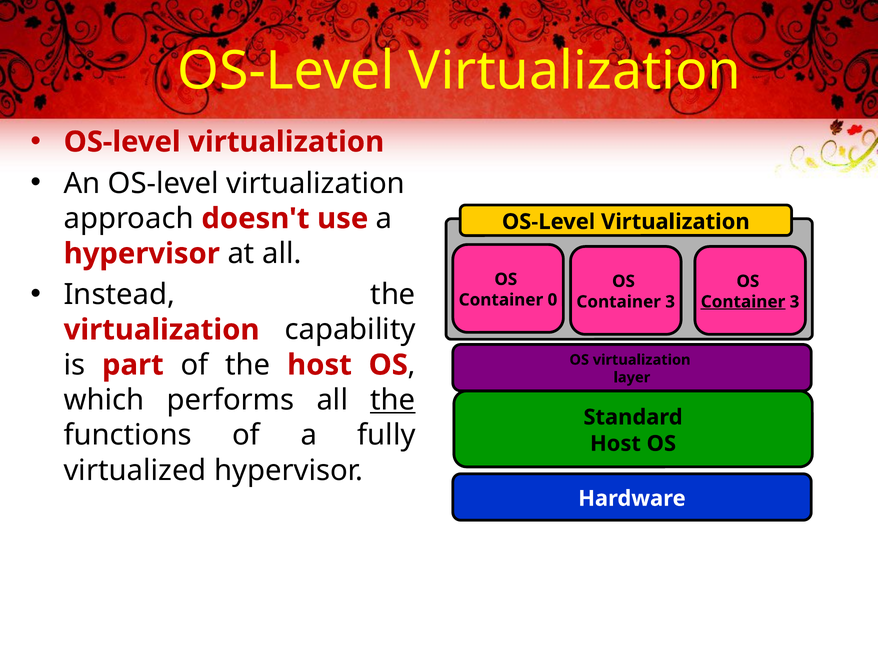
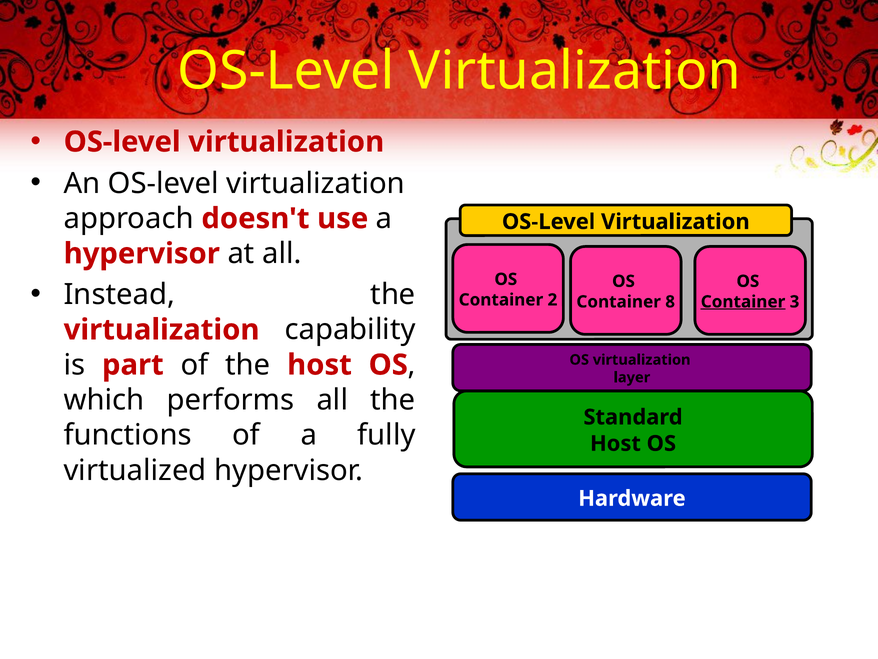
0: 0 -> 2
3 at (670, 302): 3 -> 8
the at (393, 400) underline: present -> none
